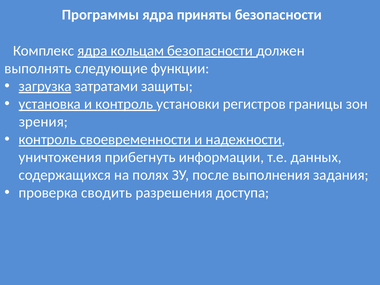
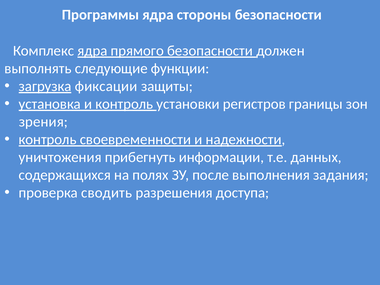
приняты: приняты -> стороны
кольцам: кольцам -> прямого
затратами: затратами -> фиксации
